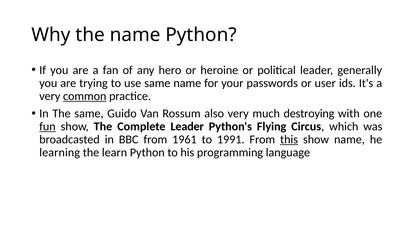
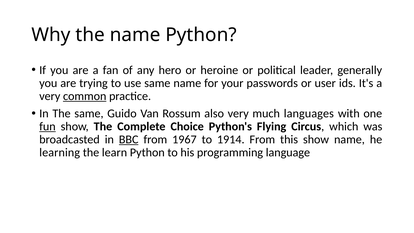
destroying: destroying -> languages
Complete Leader: Leader -> Choice
BBC underline: none -> present
1961: 1961 -> 1967
1991: 1991 -> 1914
this underline: present -> none
